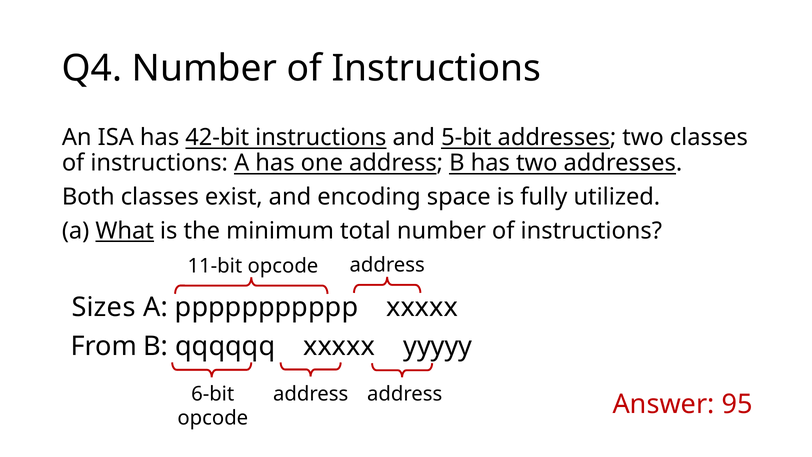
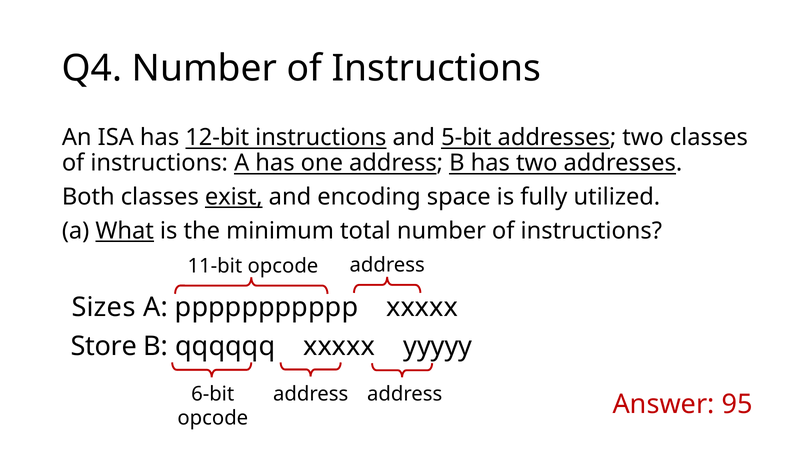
42-bit: 42-bit -> 12-bit
exist underline: none -> present
From: From -> Store
